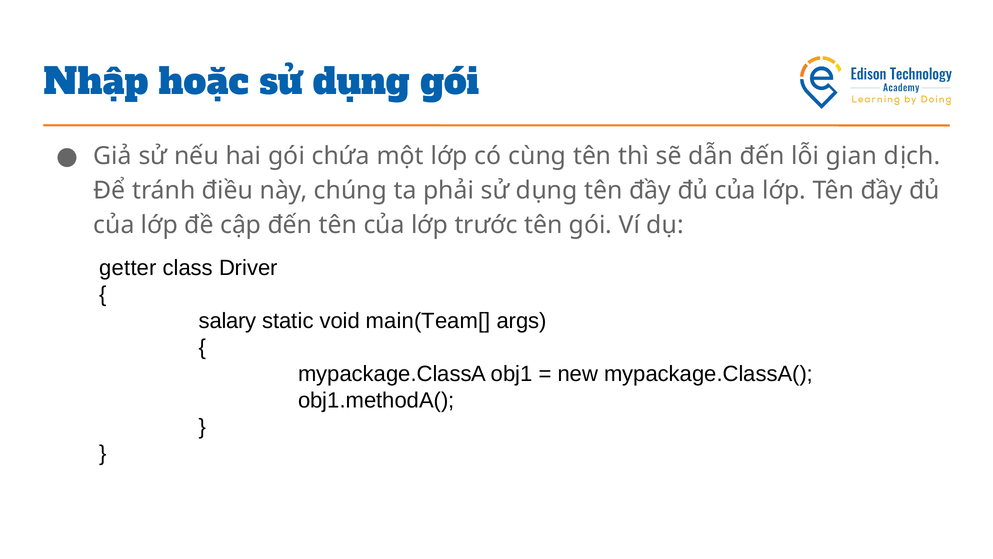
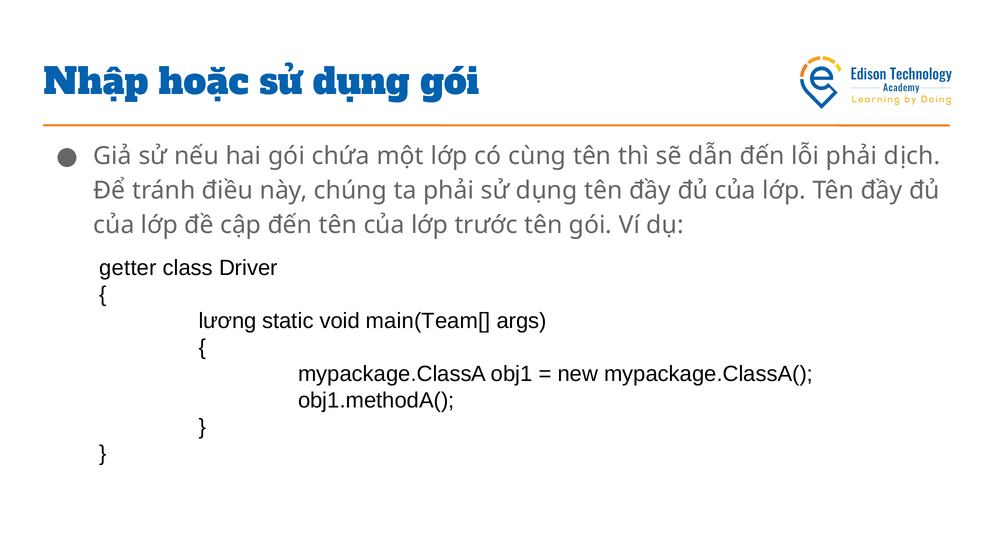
lỗi gian: gian -> phải
salary: salary -> lương
